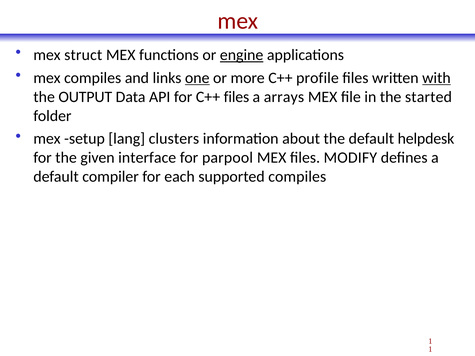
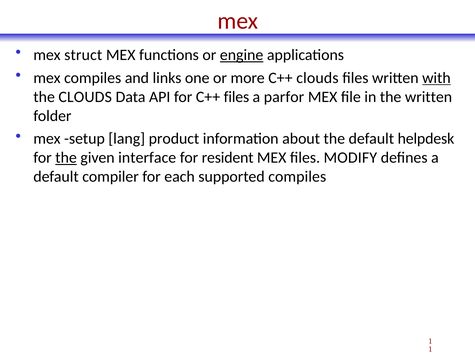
one underline: present -> none
C++ profile: profile -> clouds
the OUTPUT: OUTPUT -> CLOUDS
arrays: arrays -> parfor
the started: started -> written
clusters: clusters -> product
the at (66, 158) underline: none -> present
parpool: parpool -> resident
